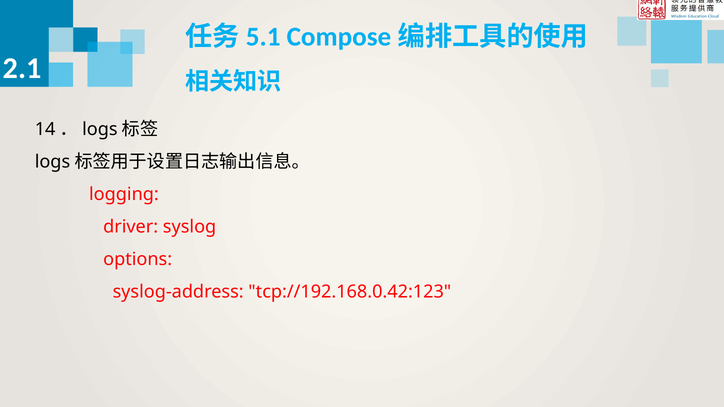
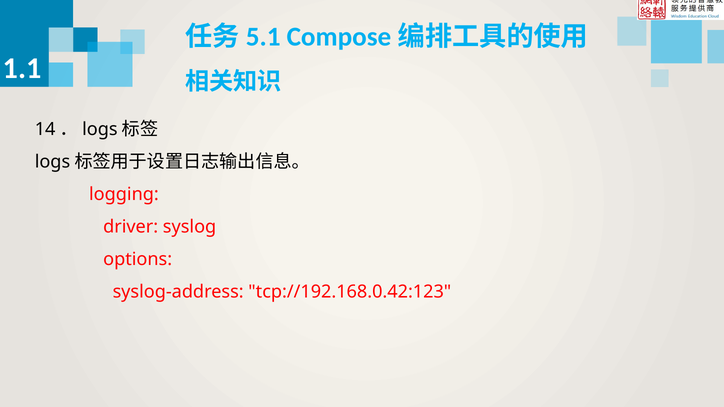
2.1: 2.1 -> 1.1
